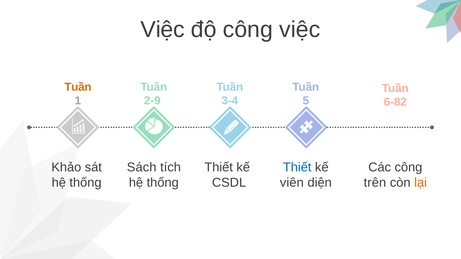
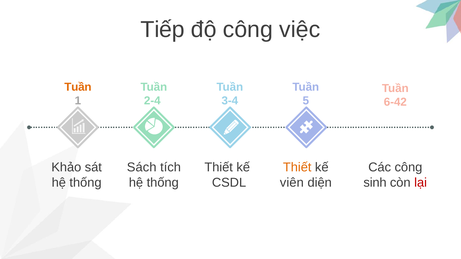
Việc at (163, 30): Việc -> Tiếp
2-9: 2-9 -> 2-4
6-82: 6-82 -> 6-42
Thiết at (297, 167) colour: blue -> orange
trên: trên -> sinh
lại colour: orange -> red
